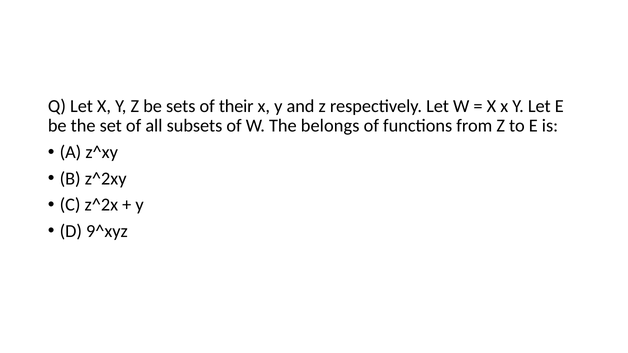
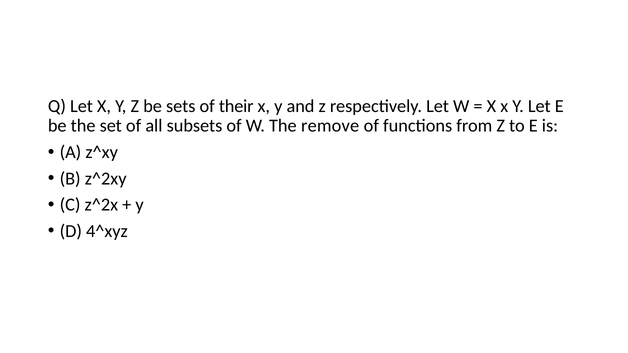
belongs: belongs -> remove
9^xyz: 9^xyz -> 4^xyz
